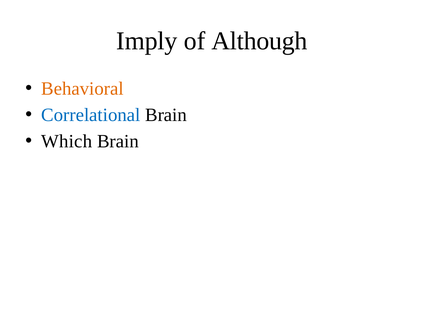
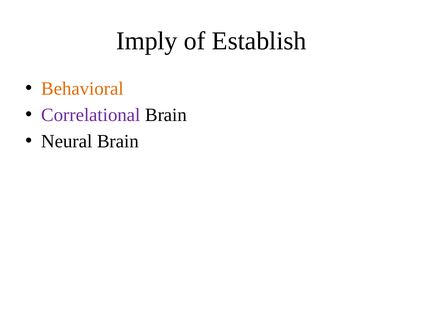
Although: Although -> Establish
Correlational colour: blue -> purple
Which: Which -> Neural
